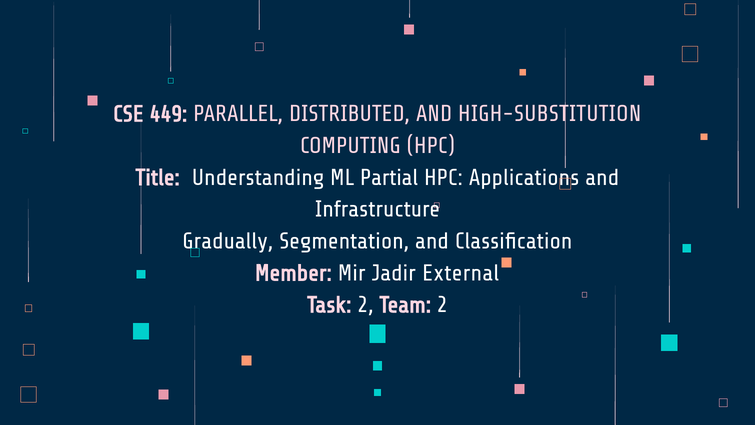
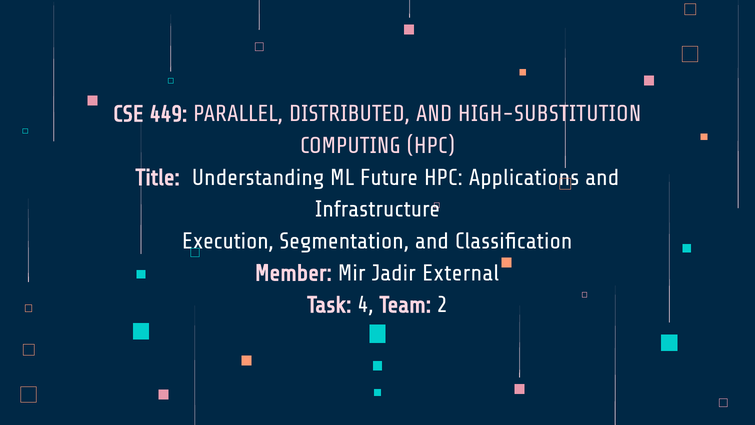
Partial: Partial -> Future
Gradually: Gradually -> Execution
Task 2: 2 -> 4
